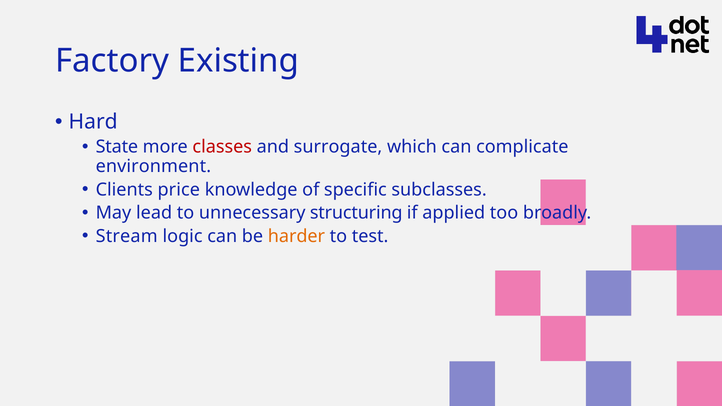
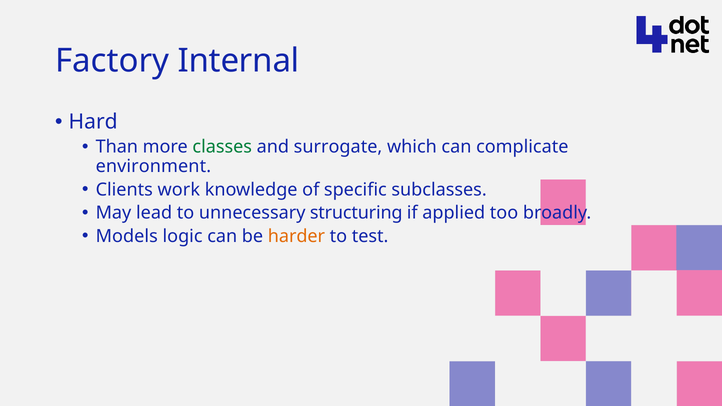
Existing: Existing -> Internal
State: State -> Than
classes colour: red -> green
price: price -> work
Stream: Stream -> Models
